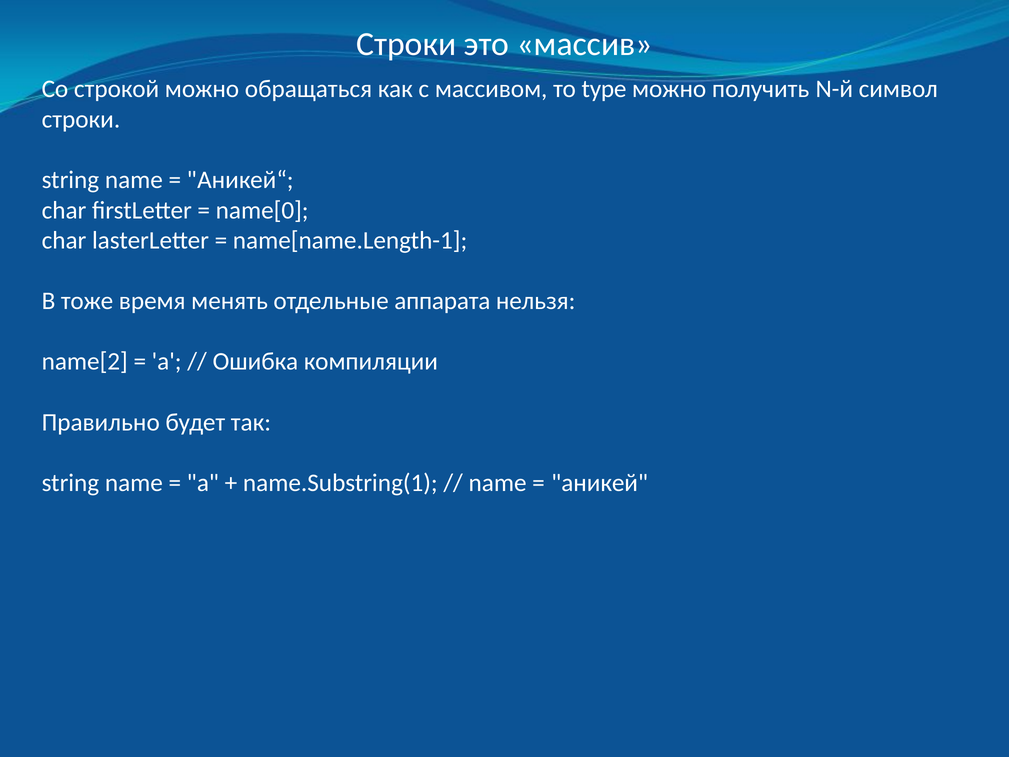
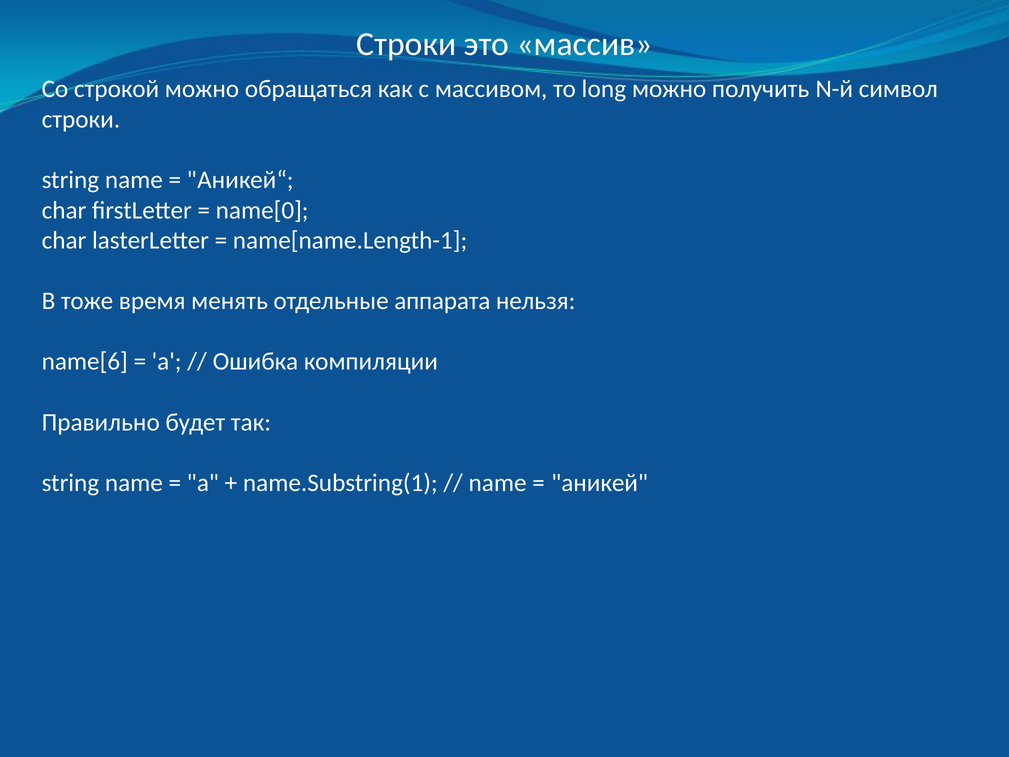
type: type -> long
name[2: name[2 -> name[6
